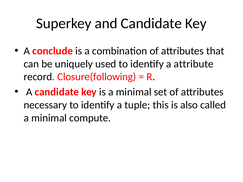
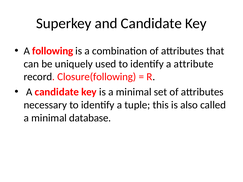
conclude: conclude -> following
compute: compute -> database
